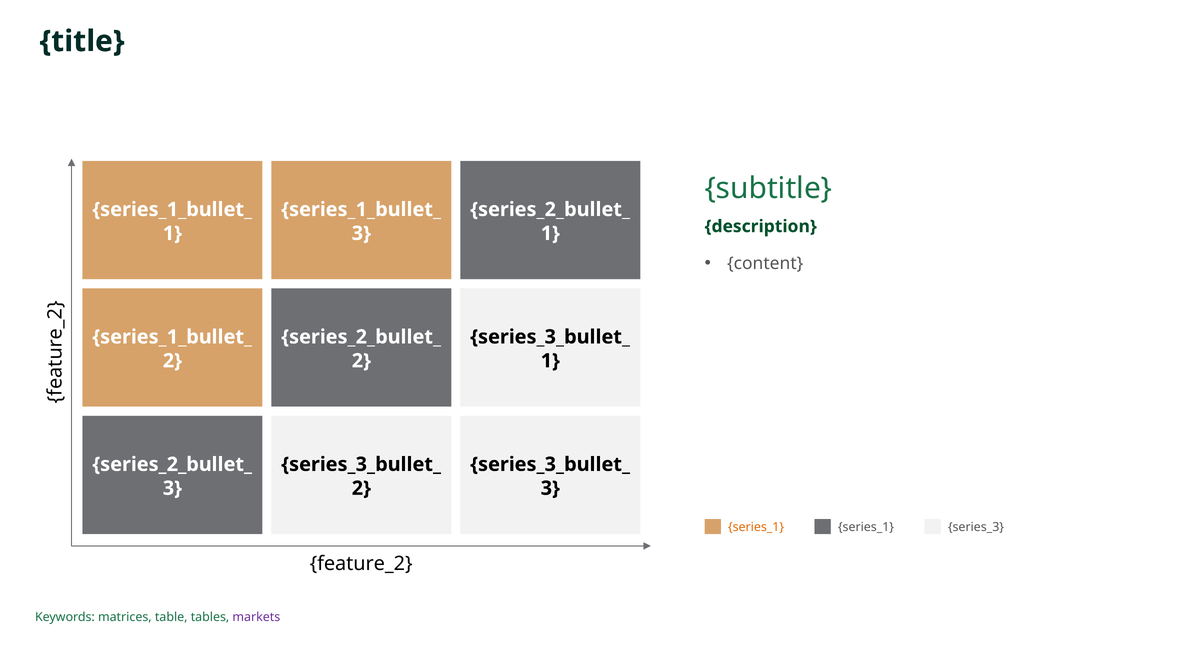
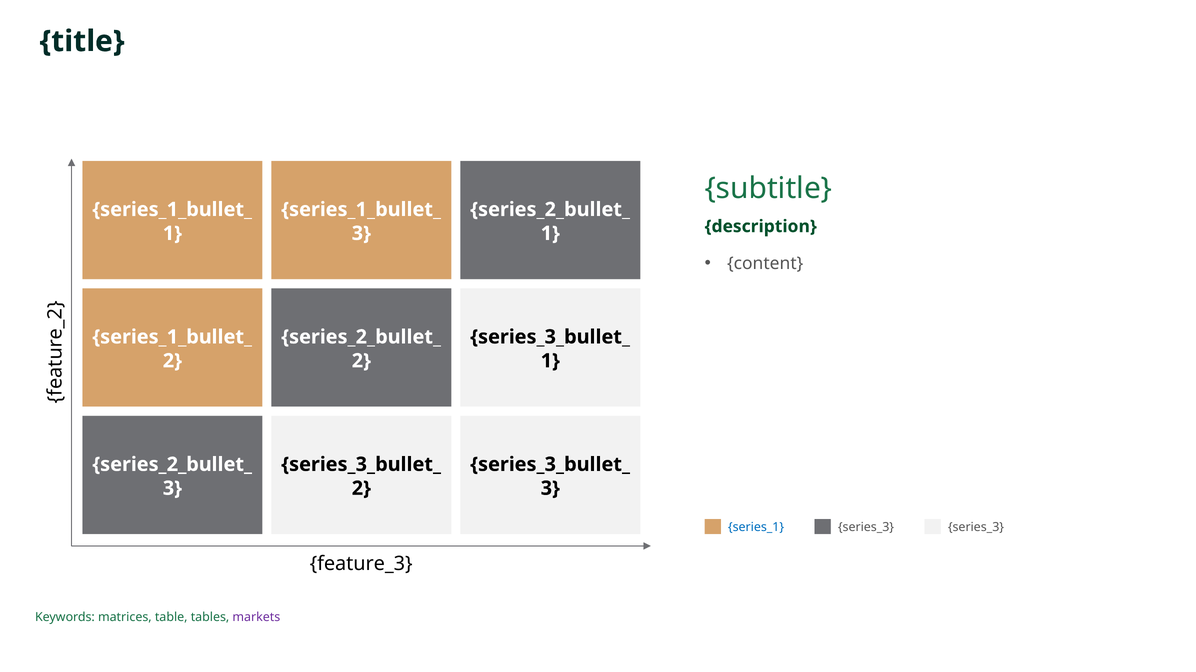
series_1 at (756, 528) colour: orange -> blue
series_1 at (866, 528): series_1 -> series_3
feature_2: feature_2 -> feature_3
